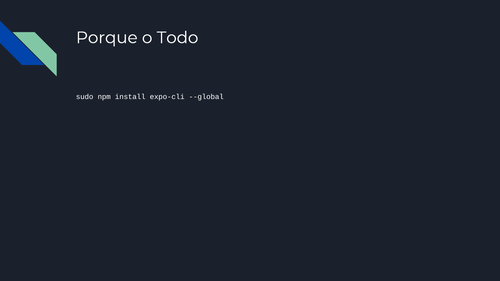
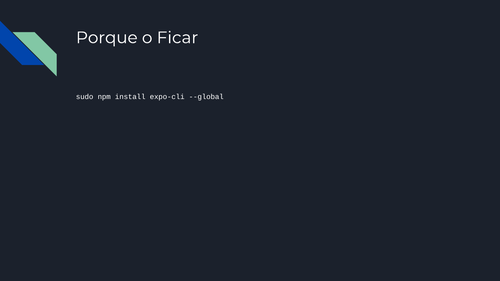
Todo: Todo -> Ficar
